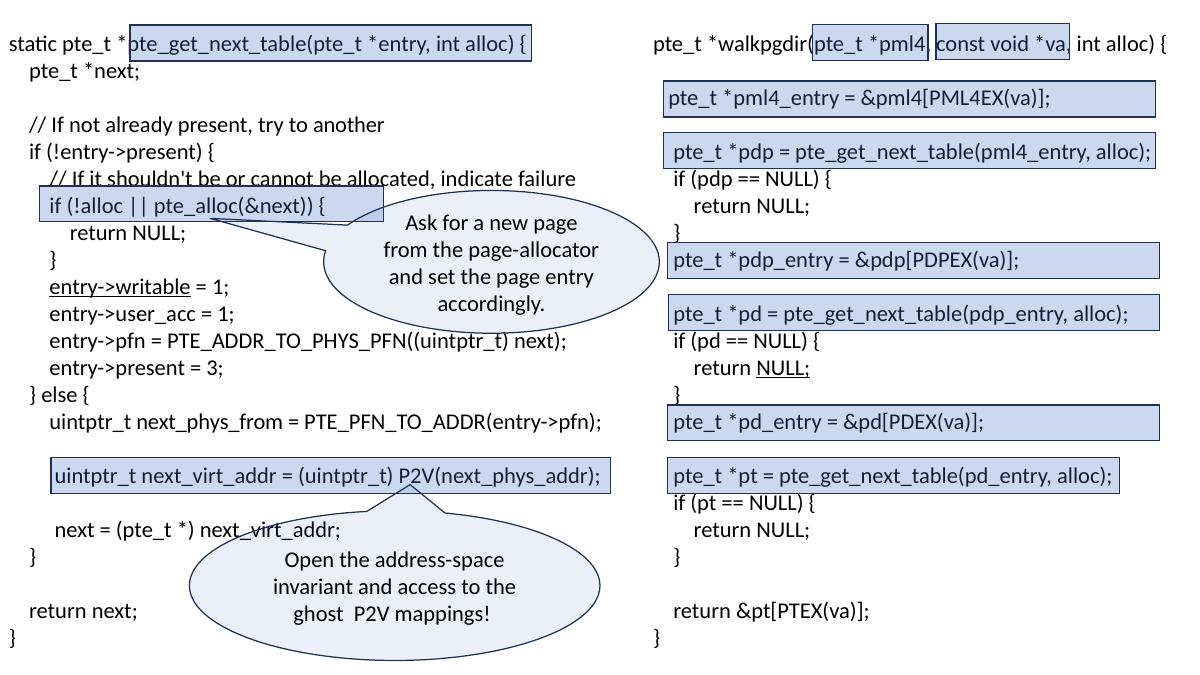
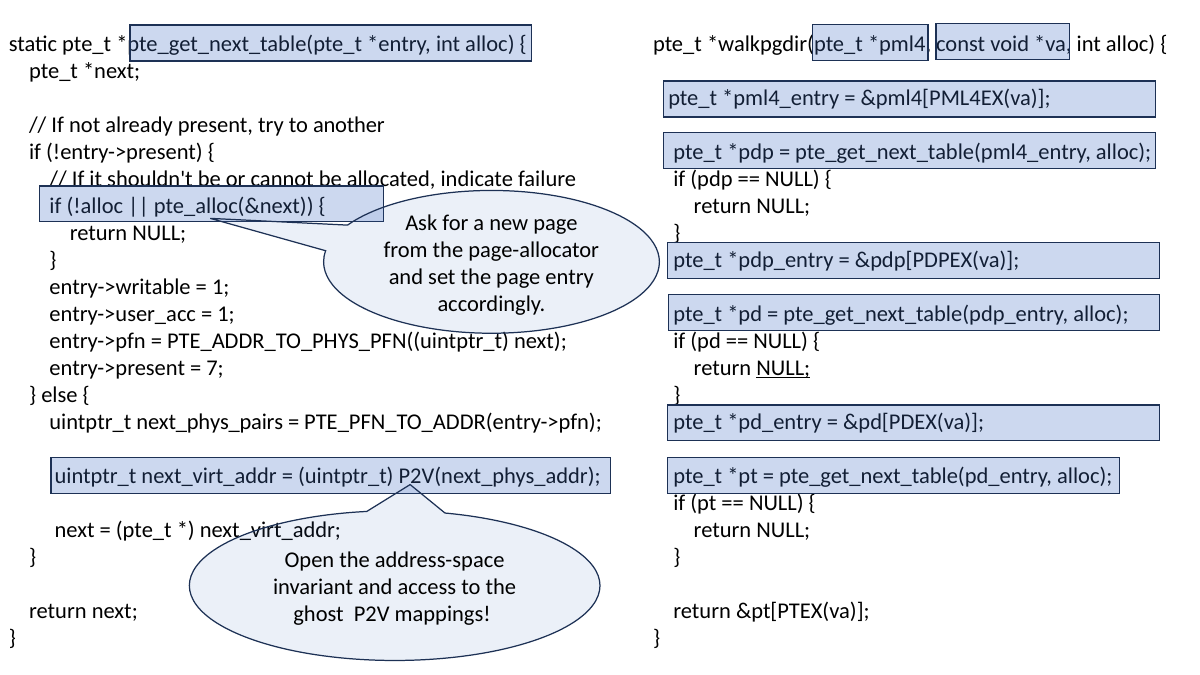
entry->writable underline: present -> none
3: 3 -> 7
next_phys_from: next_phys_from -> next_phys_pairs
